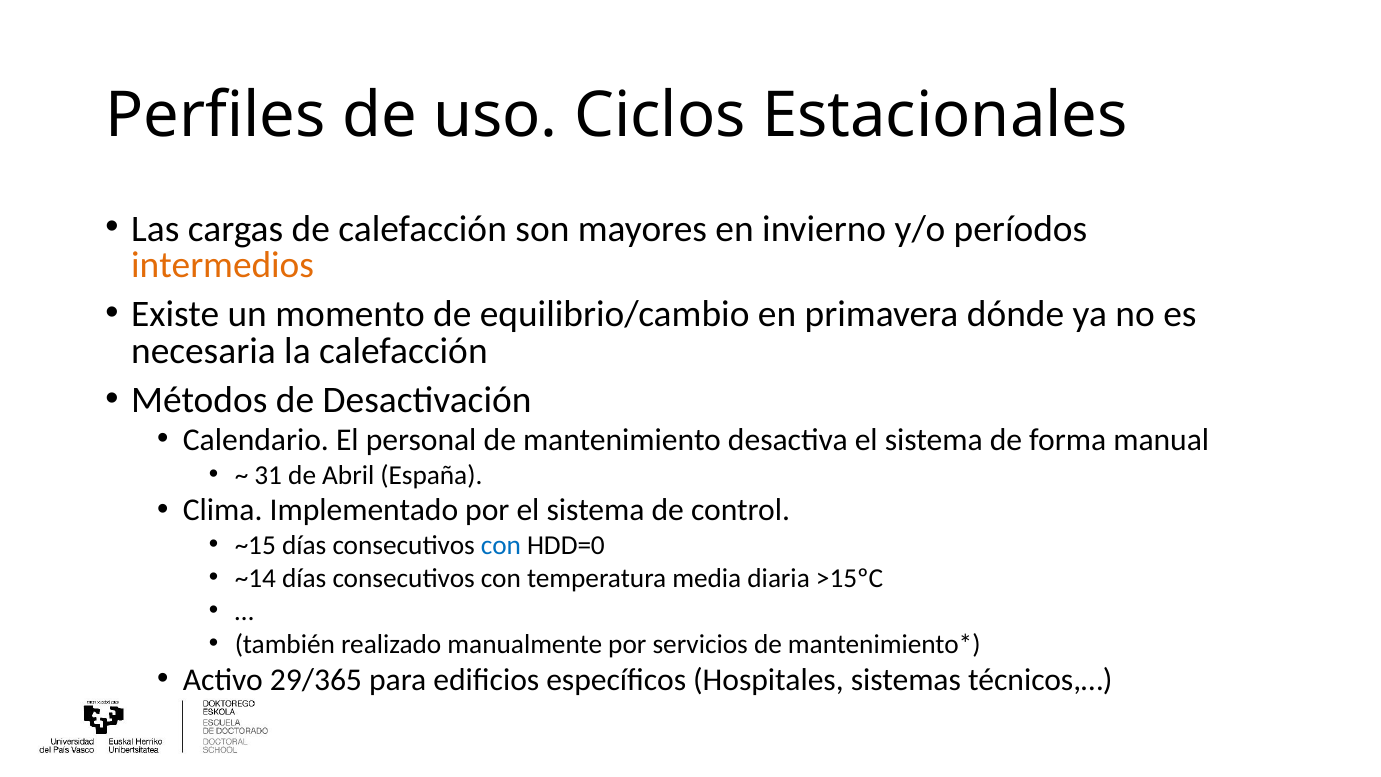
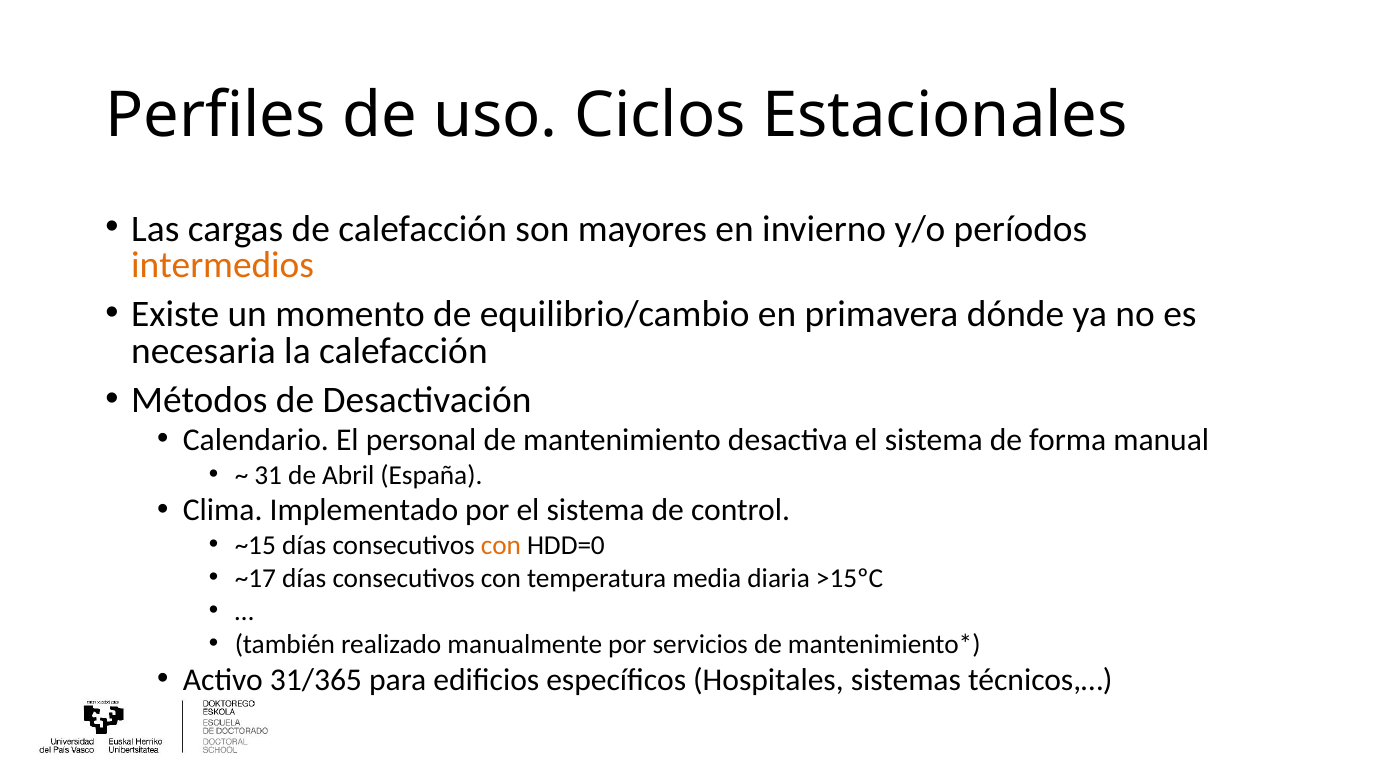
con at (501, 546) colour: blue -> orange
~14: ~14 -> ~17
29/365: 29/365 -> 31/365
